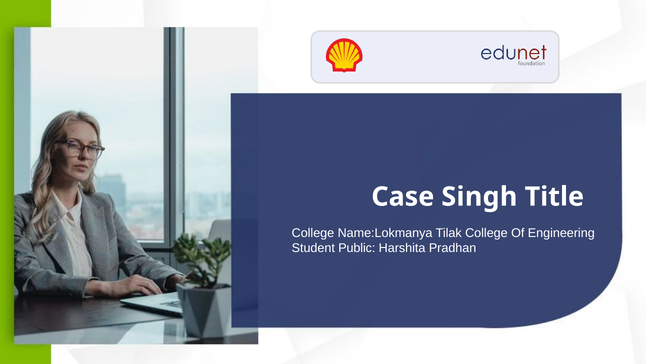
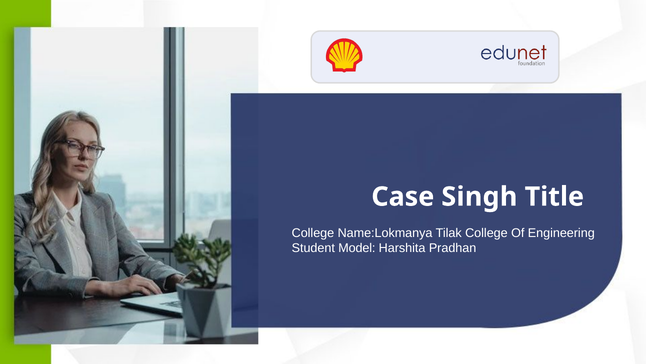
Public: Public -> Model
